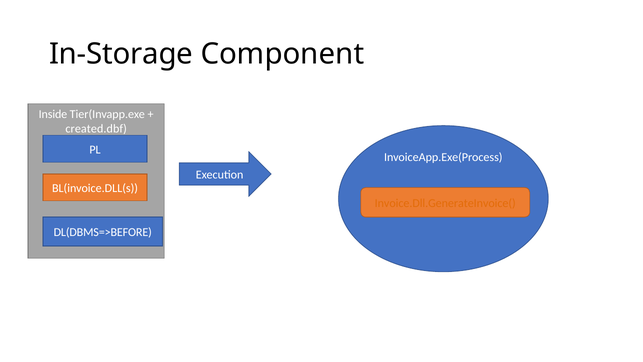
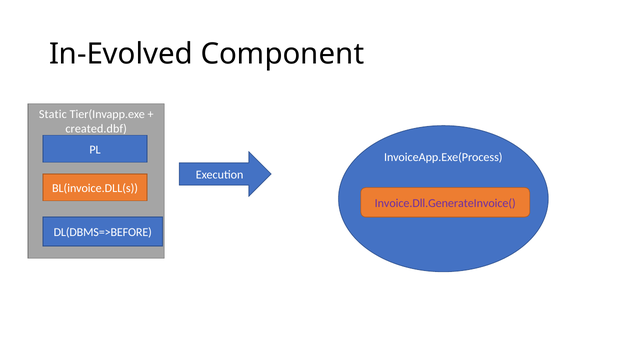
In-Storage: In-Storage -> In-Evolved
Inside: Inside -> Static
Invoice.Dll.GenerateInvoice( colour: orange -> purple
